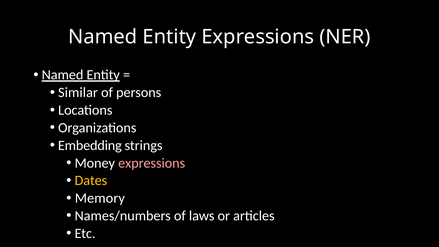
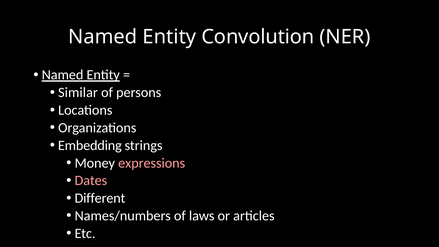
Entity Expressions: Expressions -> Convolution
Dates colour: yellow -> pink
Memory: Memory -> Different
